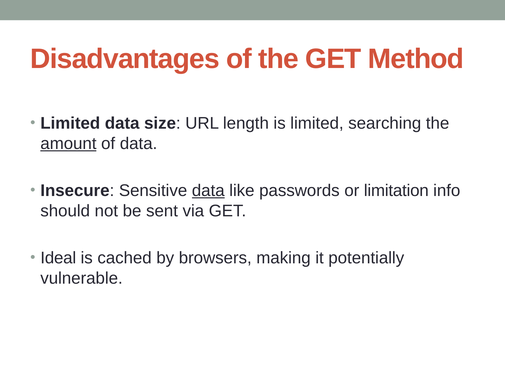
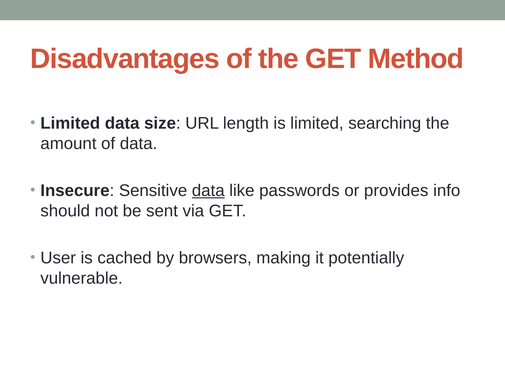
amount underline: present -> none
limitation: limitation -> provides
Ideal: Ideal -> User
